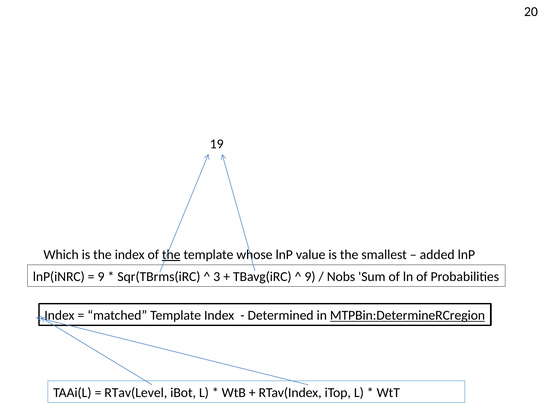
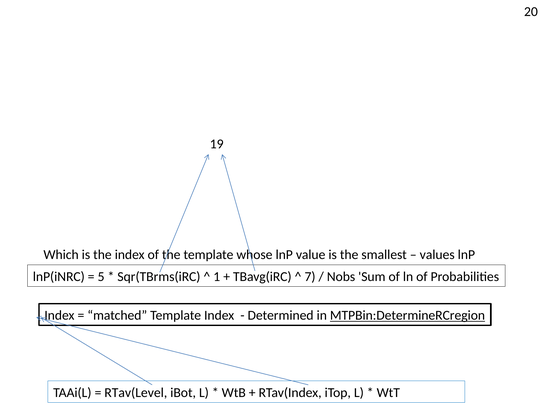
the at (171, 255) underline: present -> none
added: added -> values
9 at (101, 277): 9 -> 5
3: 3 -> 1
9 at (310, 277): 9 -> 7
